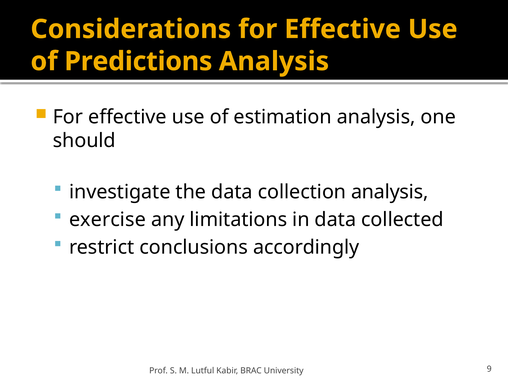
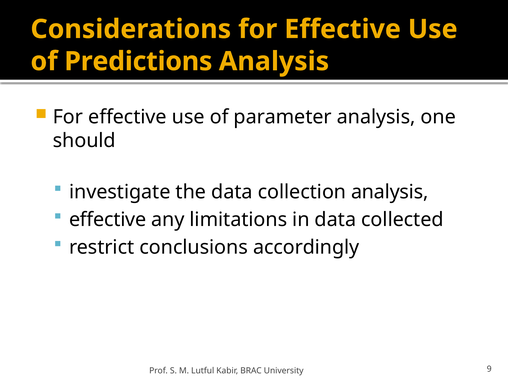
estimation: estimation -> parameter
exercise at (107, 220): exercise -> effective
